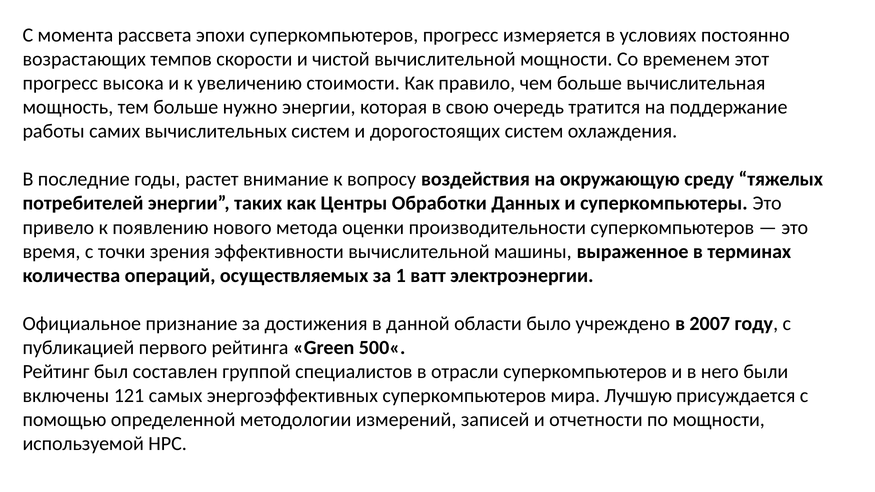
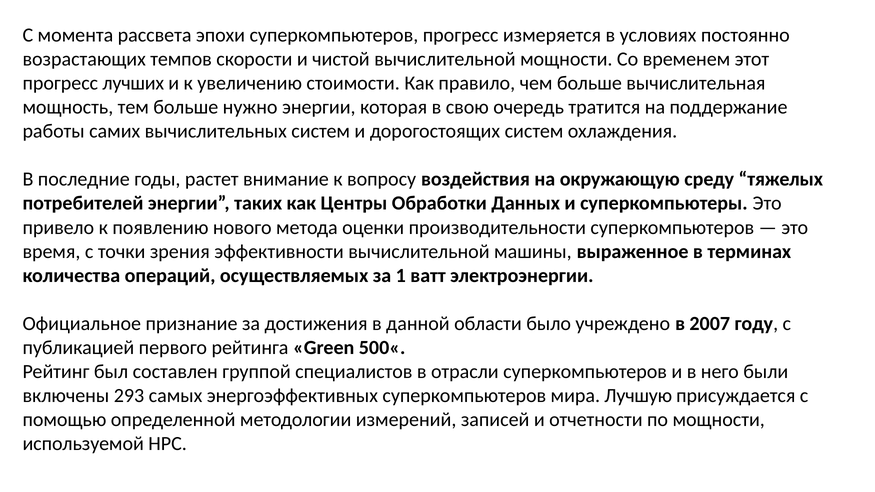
высока: высока -> лучших
121: 121 -> 293
